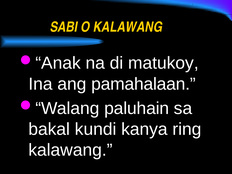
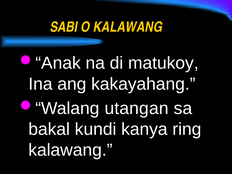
pamahalaan: pamahalaan -> kakayahang
paluhain: paluhain -> utangan
